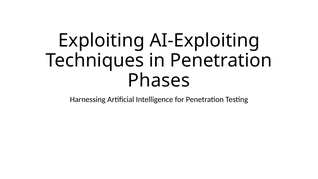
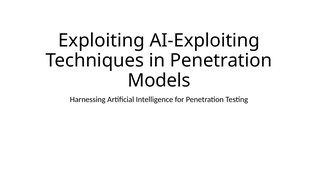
Phases: Phases -> Models
